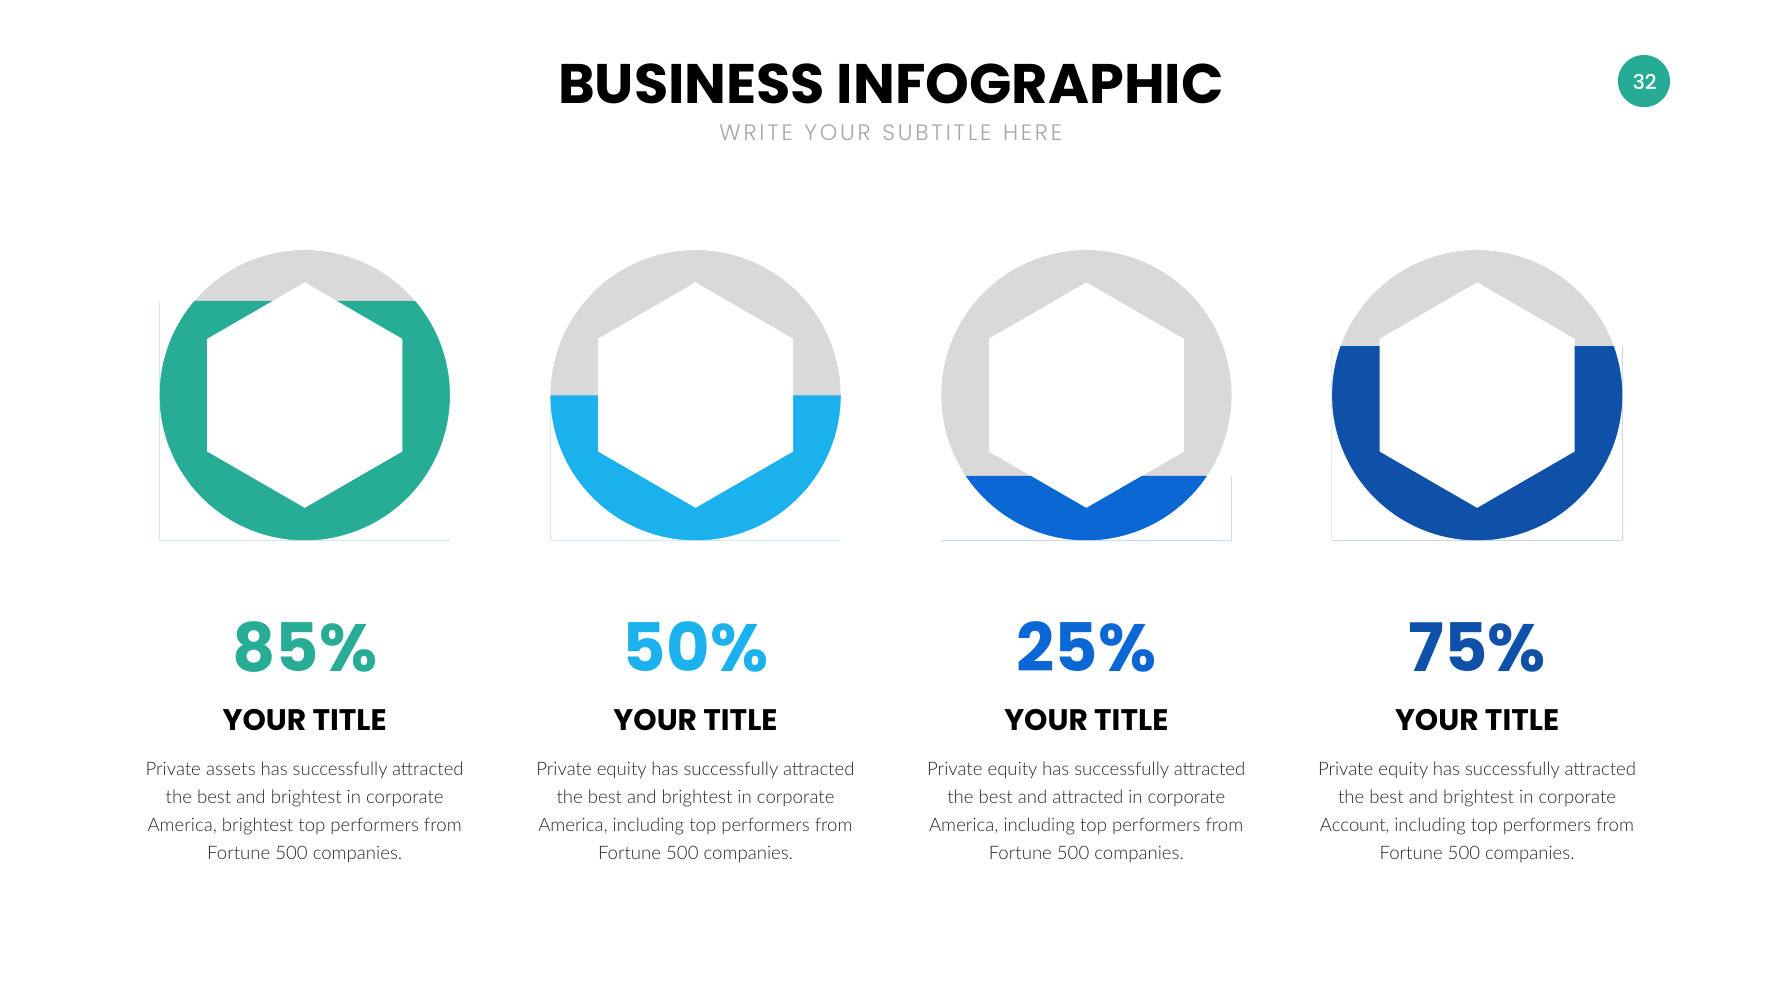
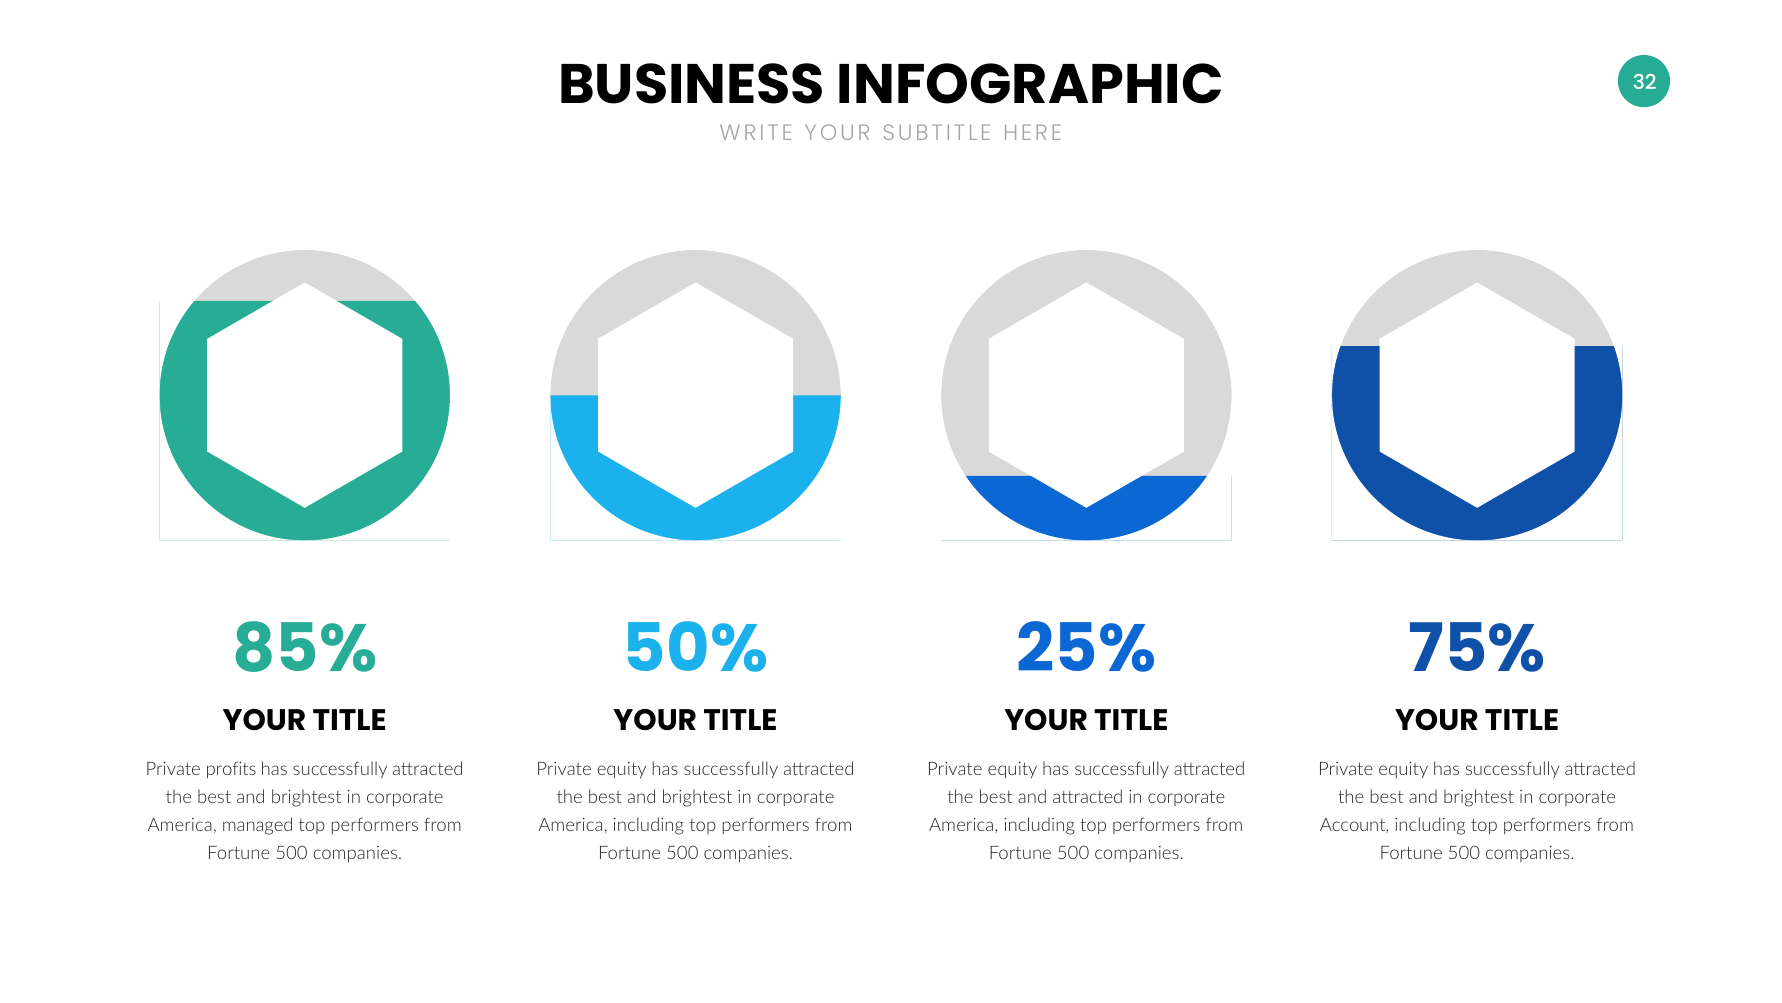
assets: assets -> profits
America brightest: brightest -> managed
